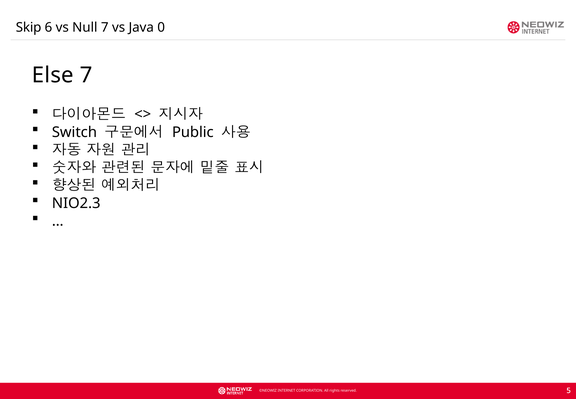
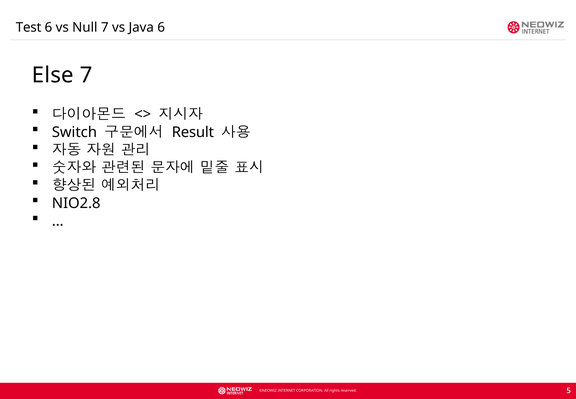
Skip: Skip -> Test
Java 0: 0 -> 6
Public: Public -> Result
NIO2.3: NIO2.3 -> NIO2.8
